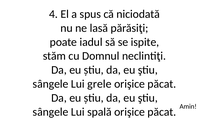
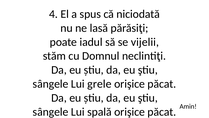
ispite: ispite -> vijelii
